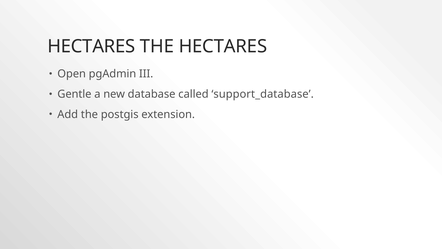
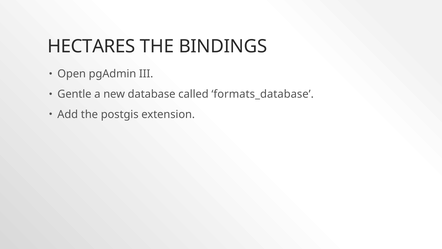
THE HECTARES: HECTARES -> BINDINGS
support_database: support_database -> formats_database
